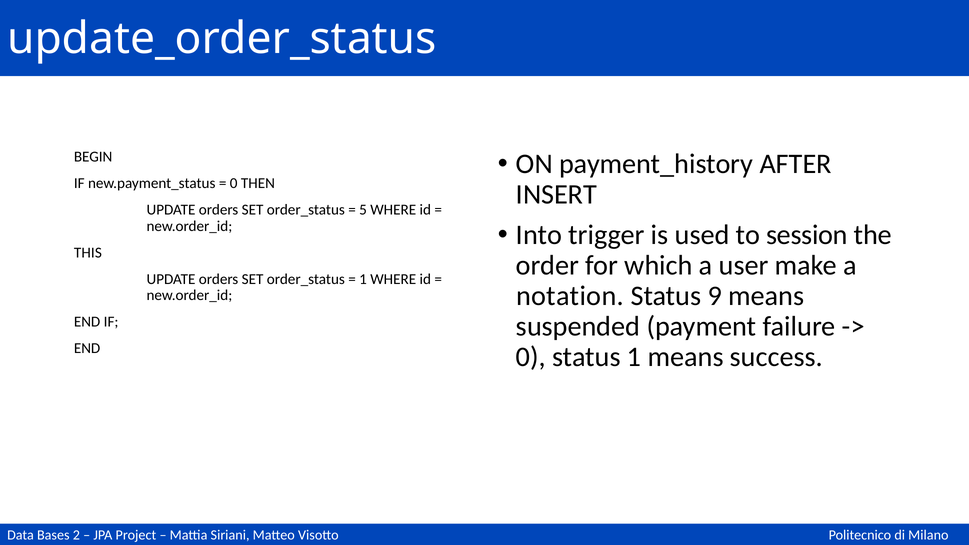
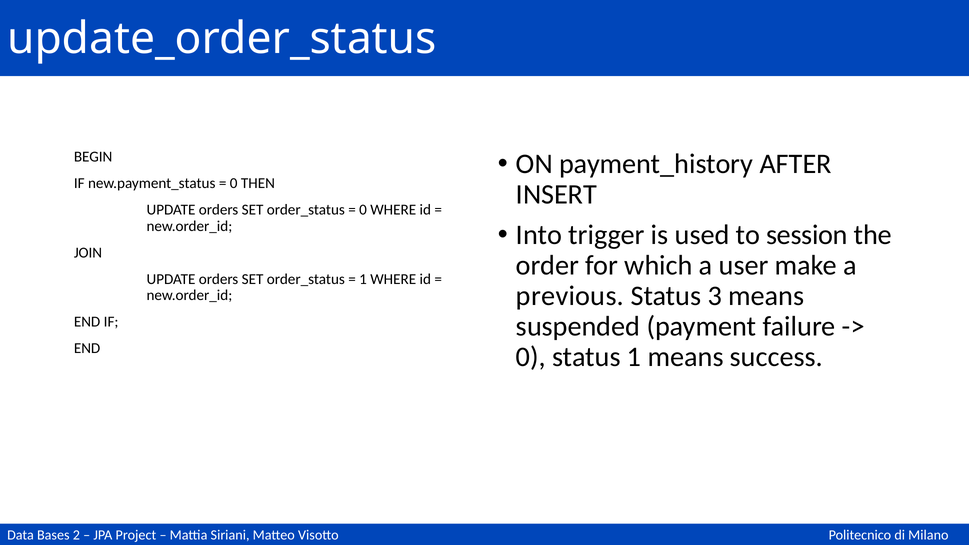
5 at (363, 210): 5 -> 0
THIS: THIS -> JOIN
notation: notation -> previous
9: 9 -> 3
